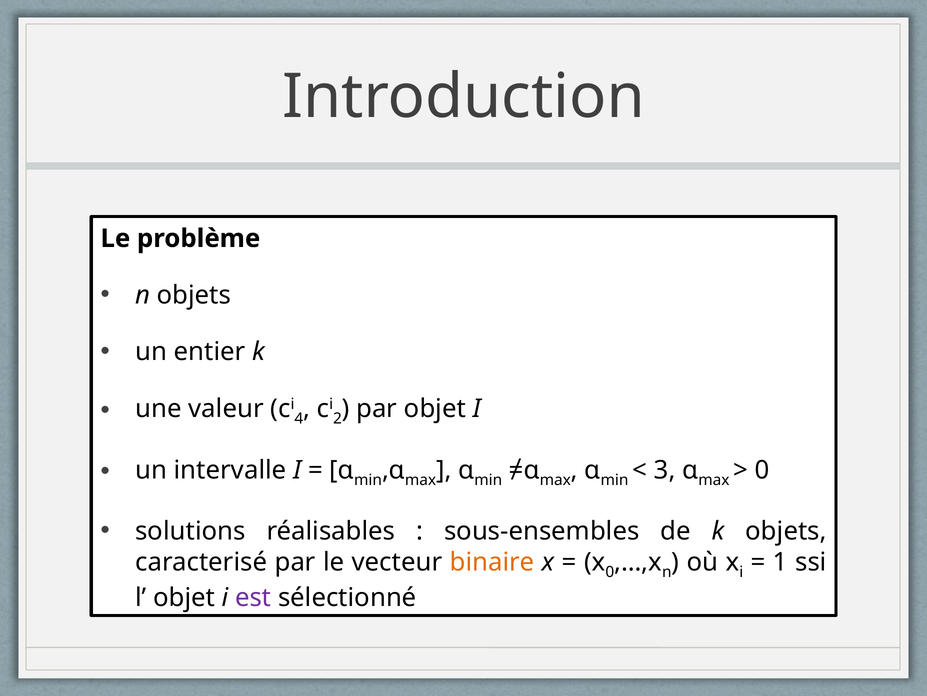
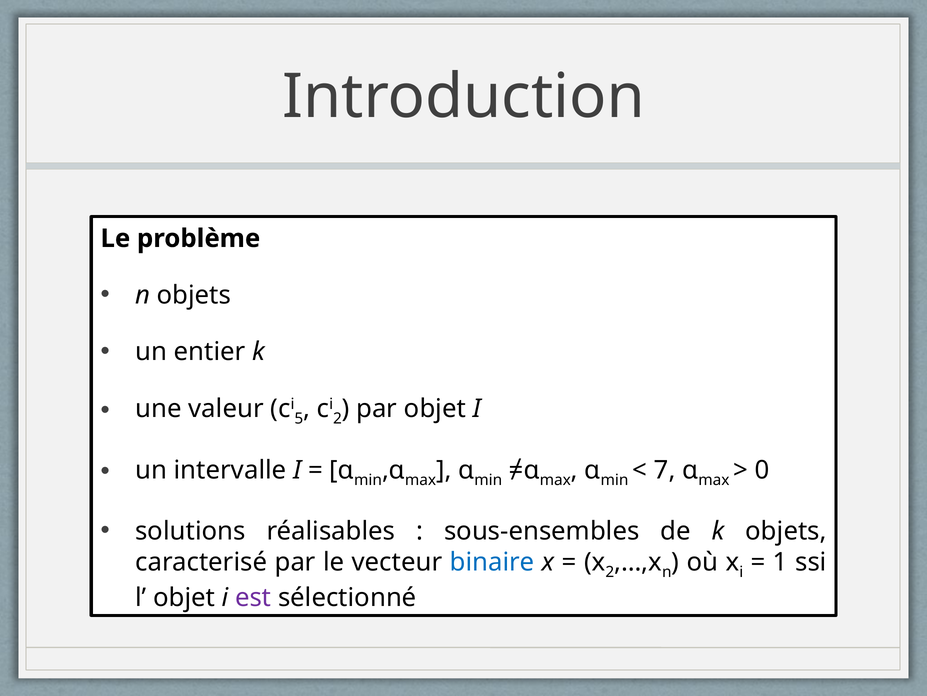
4: 4 -> 5
3: 3 -> 7
binaire colour: orange -> blue
x 0: 0 -> 2
